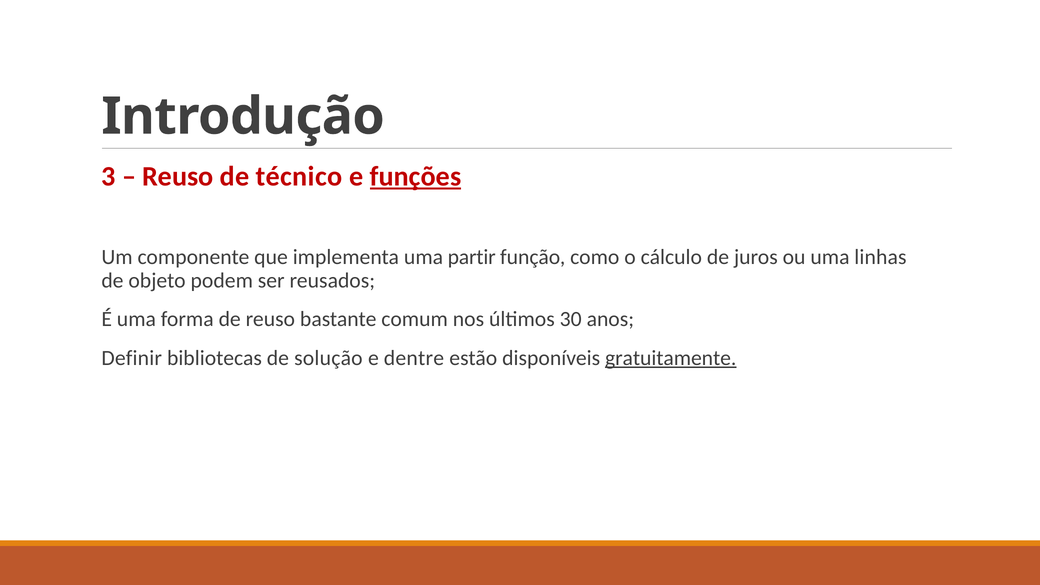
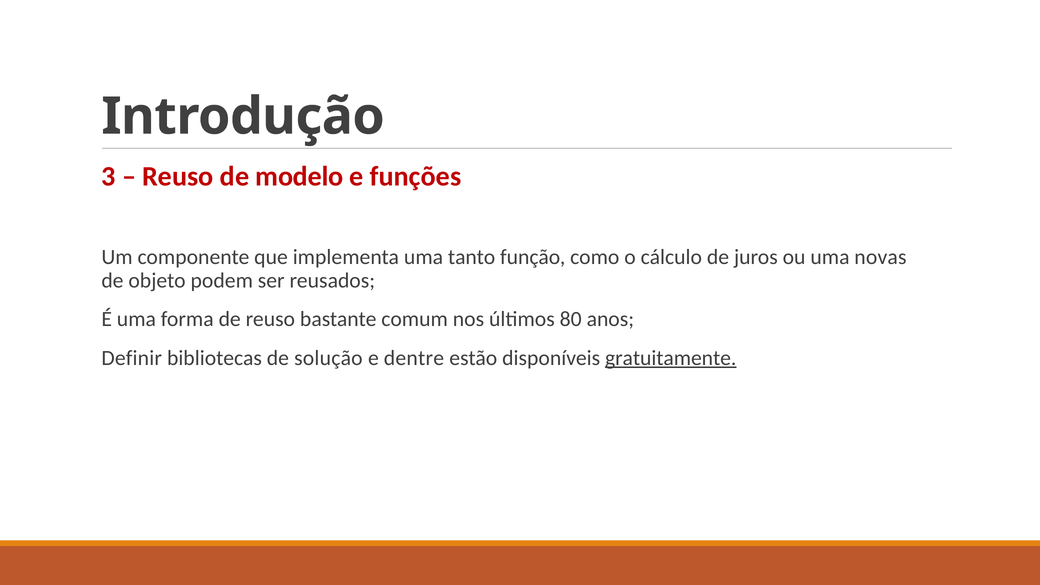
técnico: técnico -> modelo
funções underline: present -> none
partir: partir -> tanto
linhas: linhas -> novas
30: 30 -> 80
